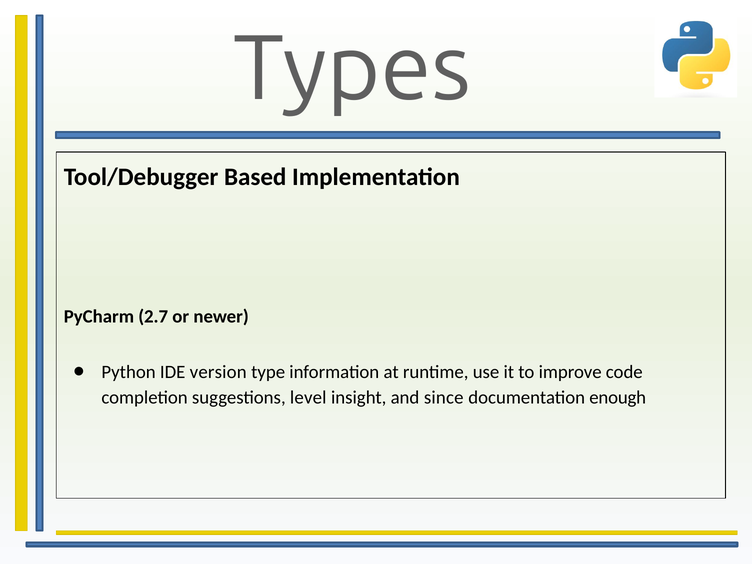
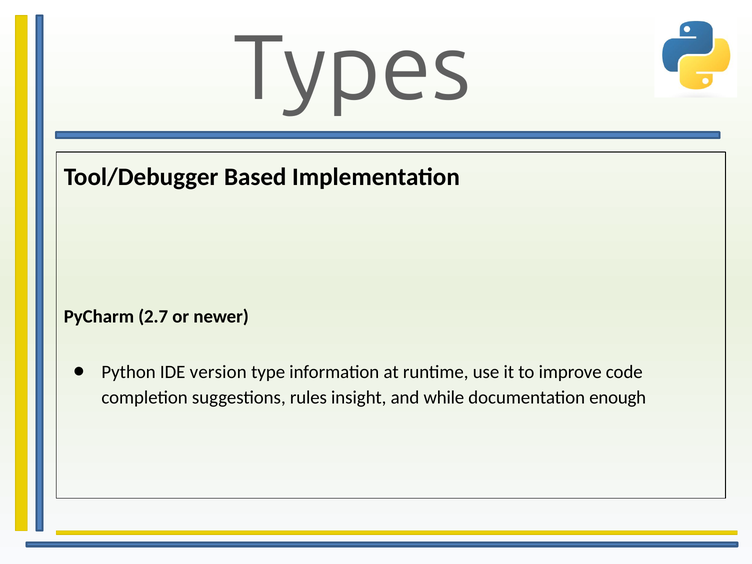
level: level -> rules
since: since -> while
